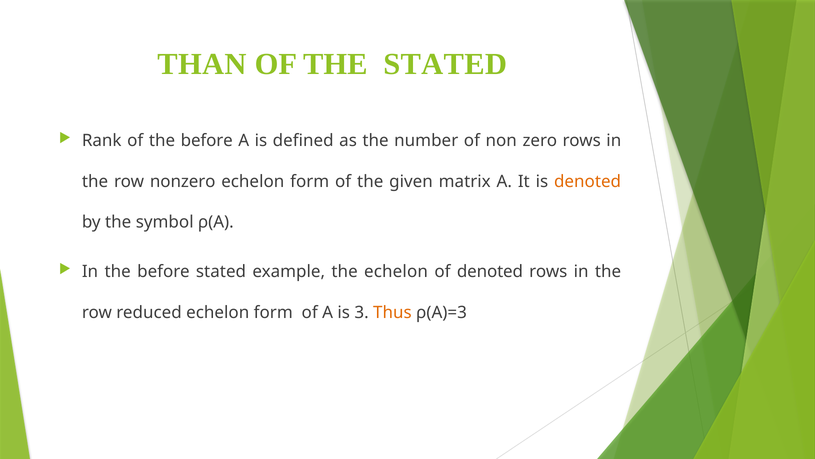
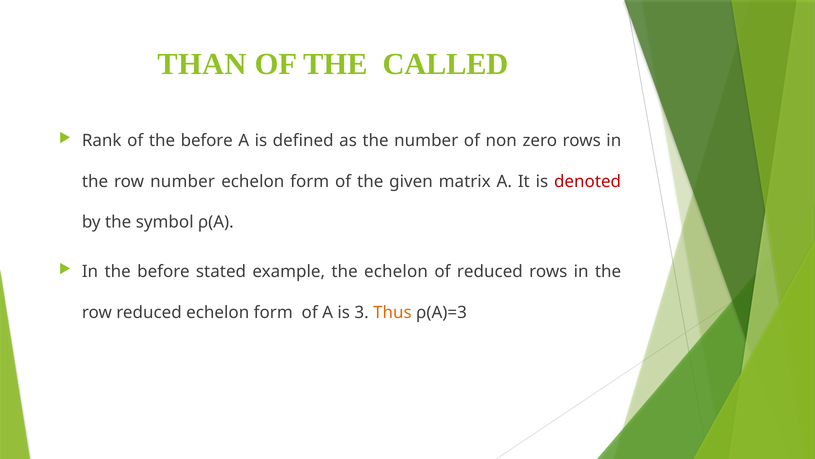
THE STATED: STATED -> CALLED
row nonzero: nonzero -> number
denoted at (588, 181) colour: orange -> red
of denoted: denoted -> reduced
